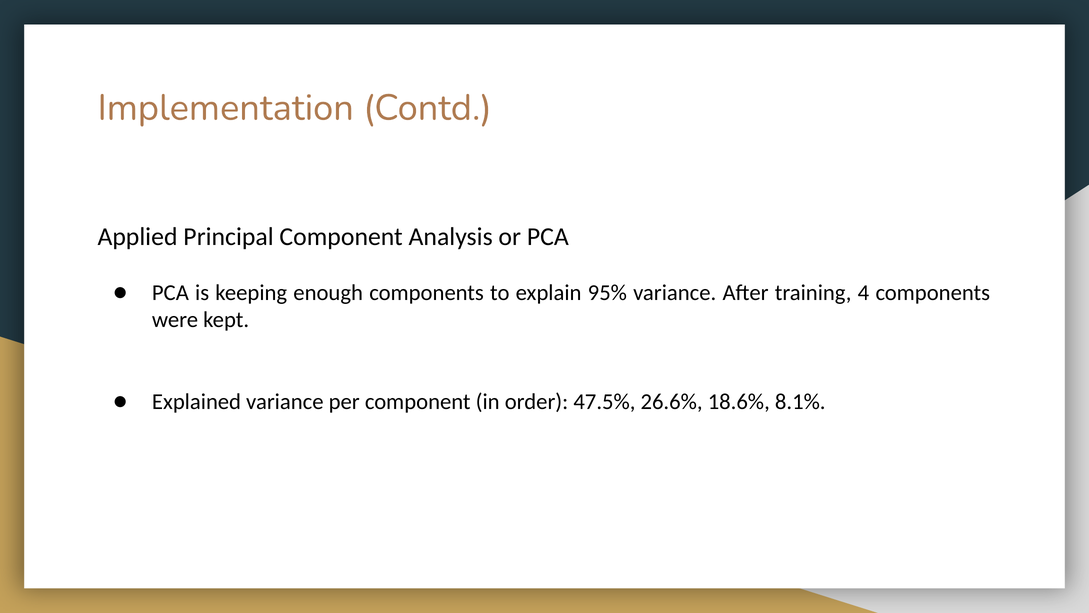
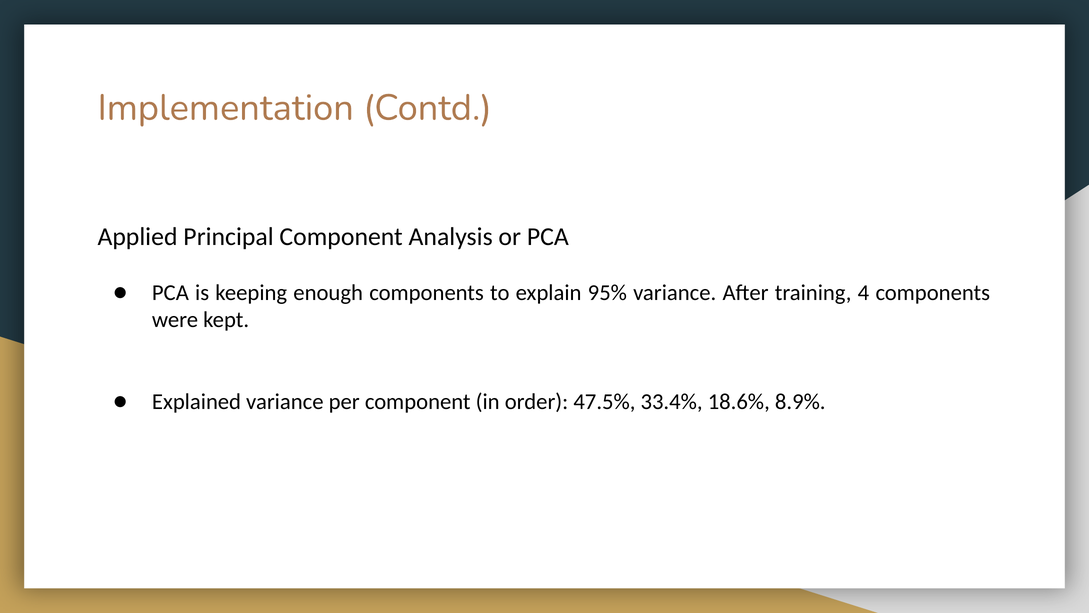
26.6%: 26.6% -> 33.4%
8.1%: 8.1% -> 8.9%
